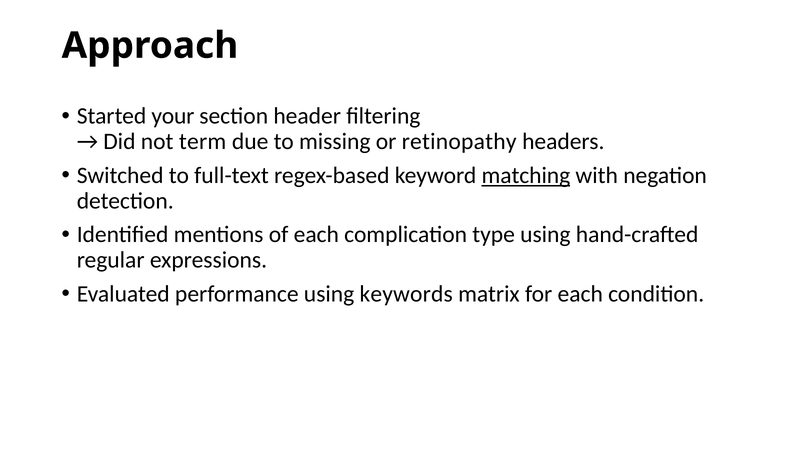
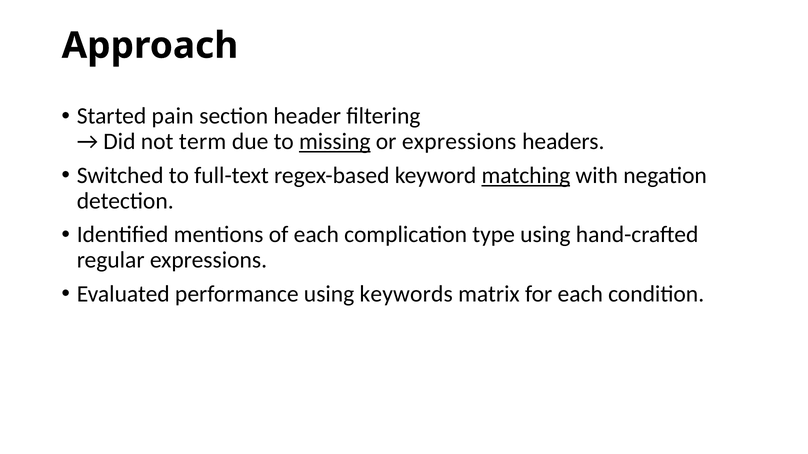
your: your -> pain
missing underline: none -> present
or retinopathy: retinopathy -> expressions
